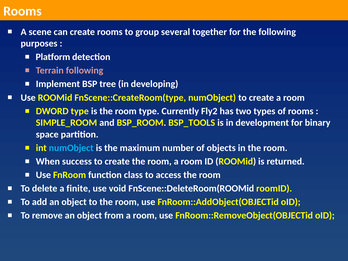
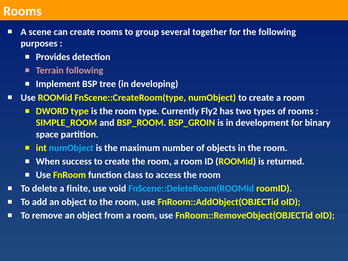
Platform: Platform -> Provides
BSP_TOOLS: BSP_TOOLS -> BSP_GROIN
FnScene::DeleteRoom(ROOMid colour: white -> light blue
